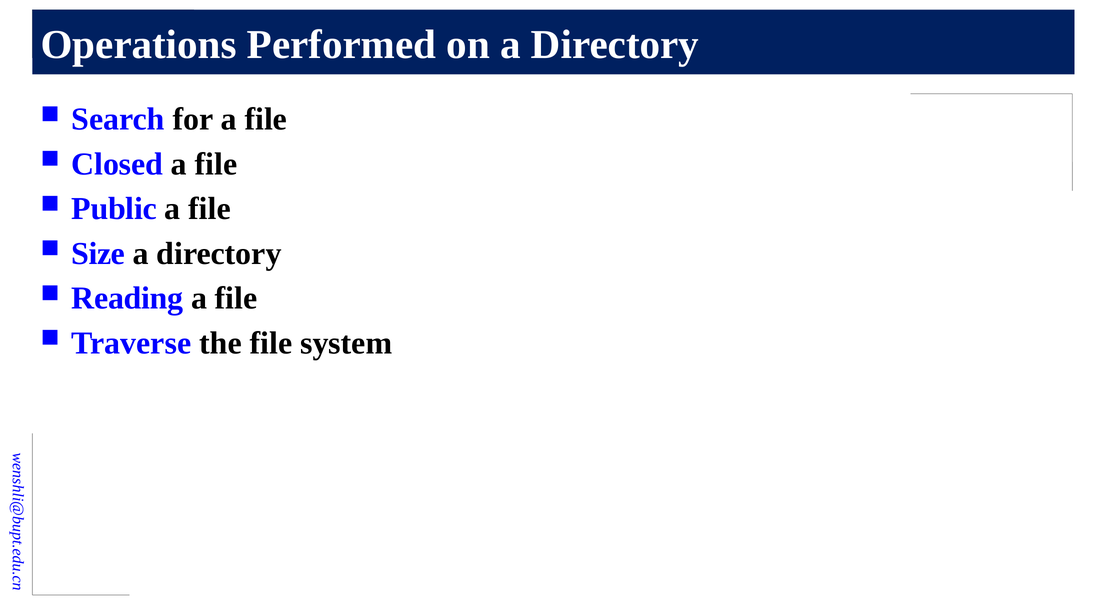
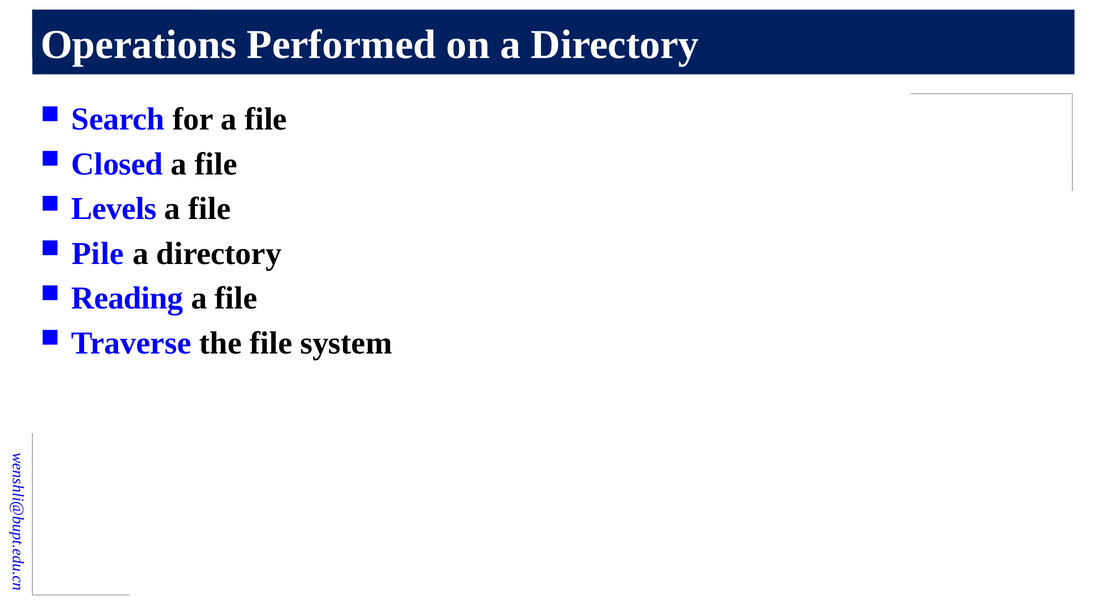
Public: Public -> Levels
Size: Size -> Pile
